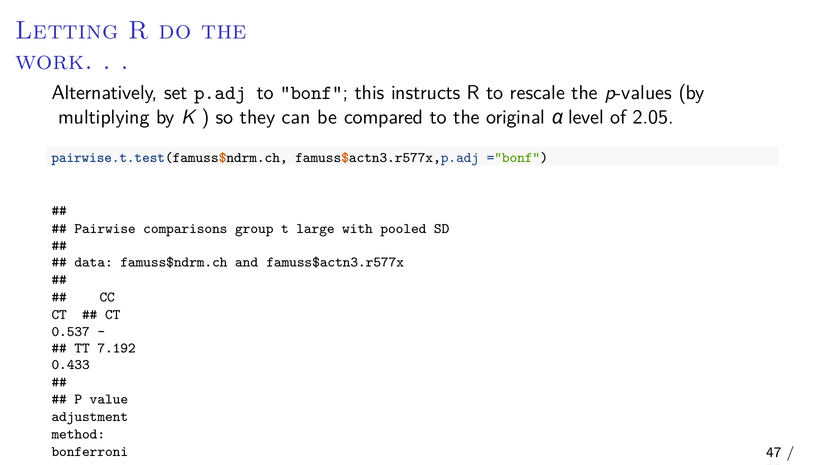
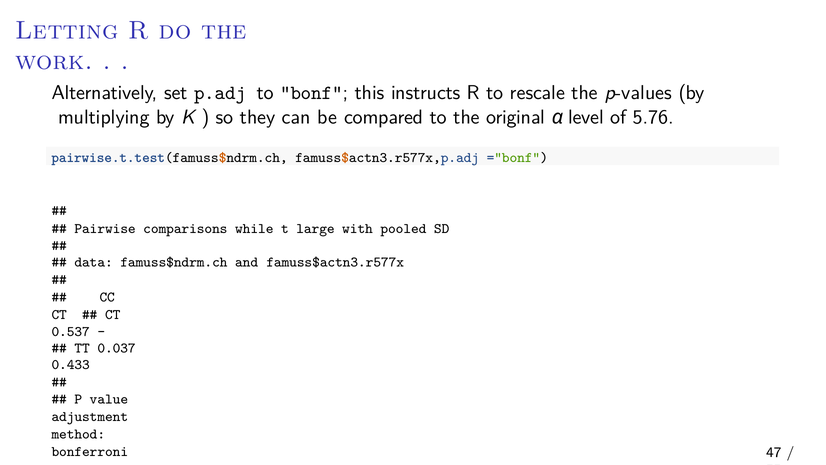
2.05: 2.05 -> 5.76
group: group -> while
7.192: 7.192 -> 0.037
